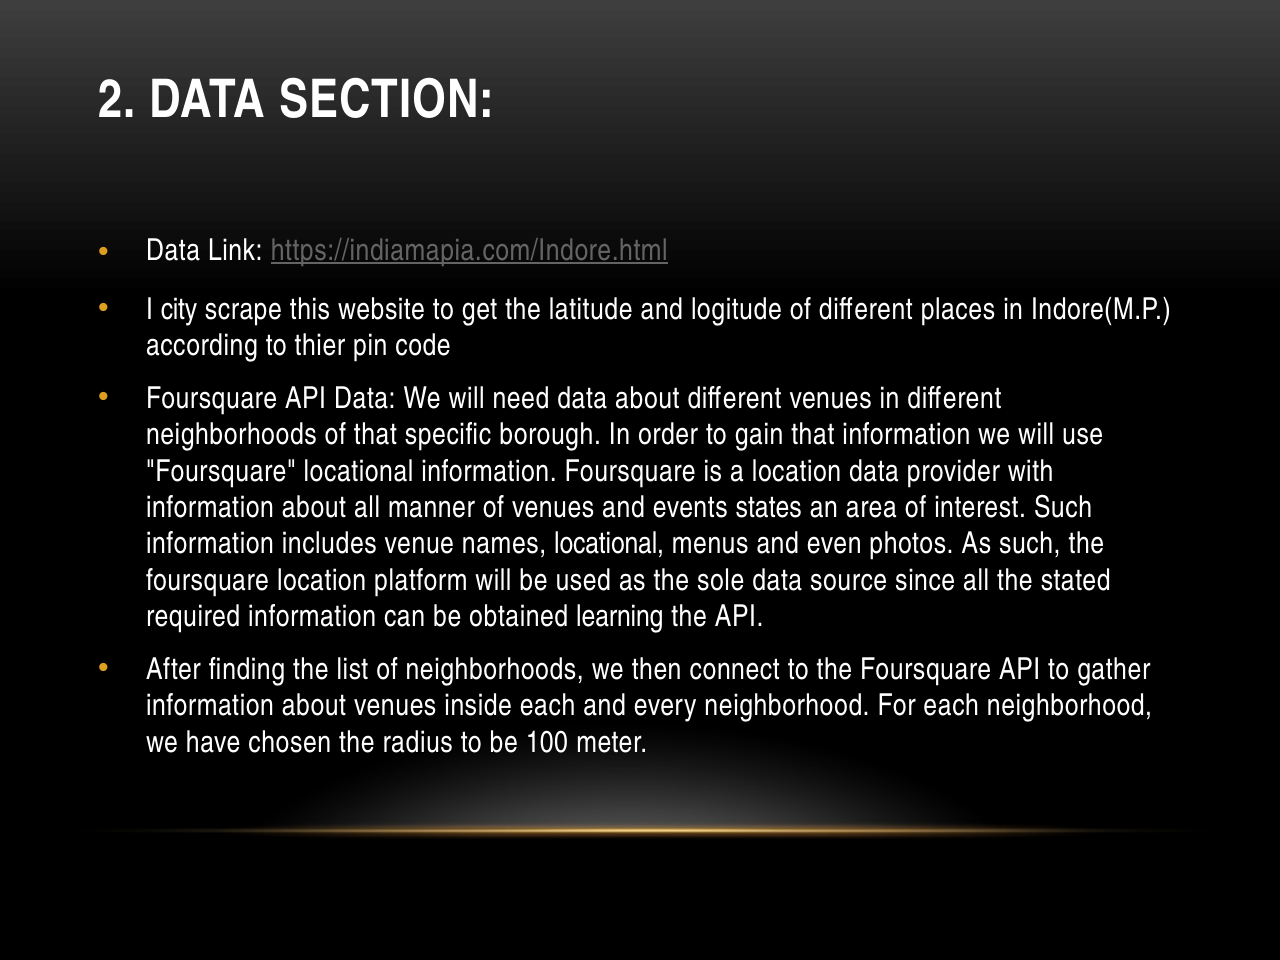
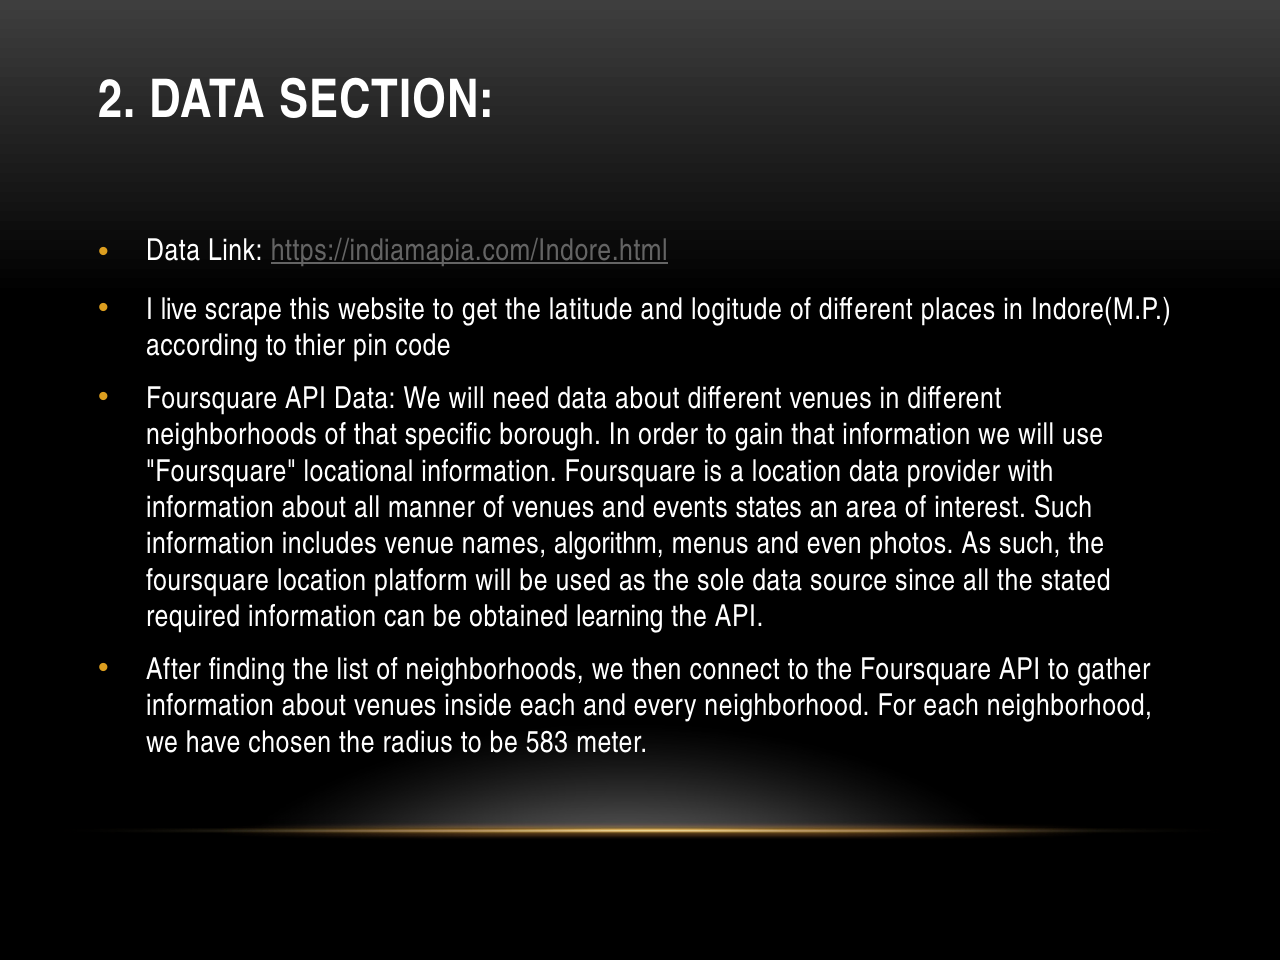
city: city -> live
names locational: locational -> algorithm
100: 100 -> 583
